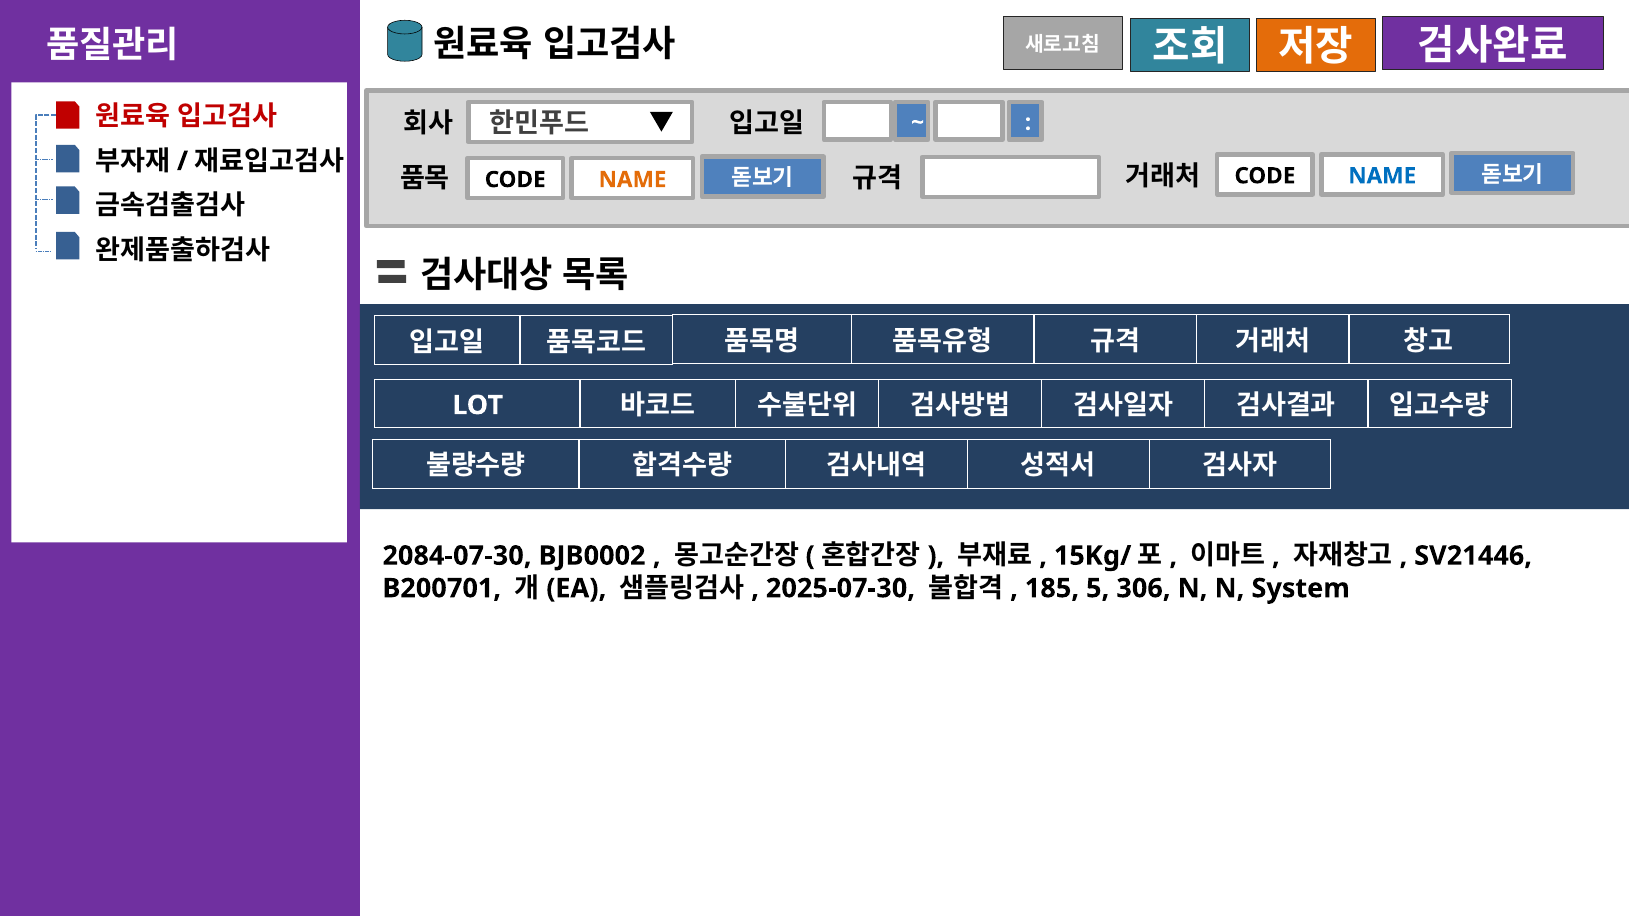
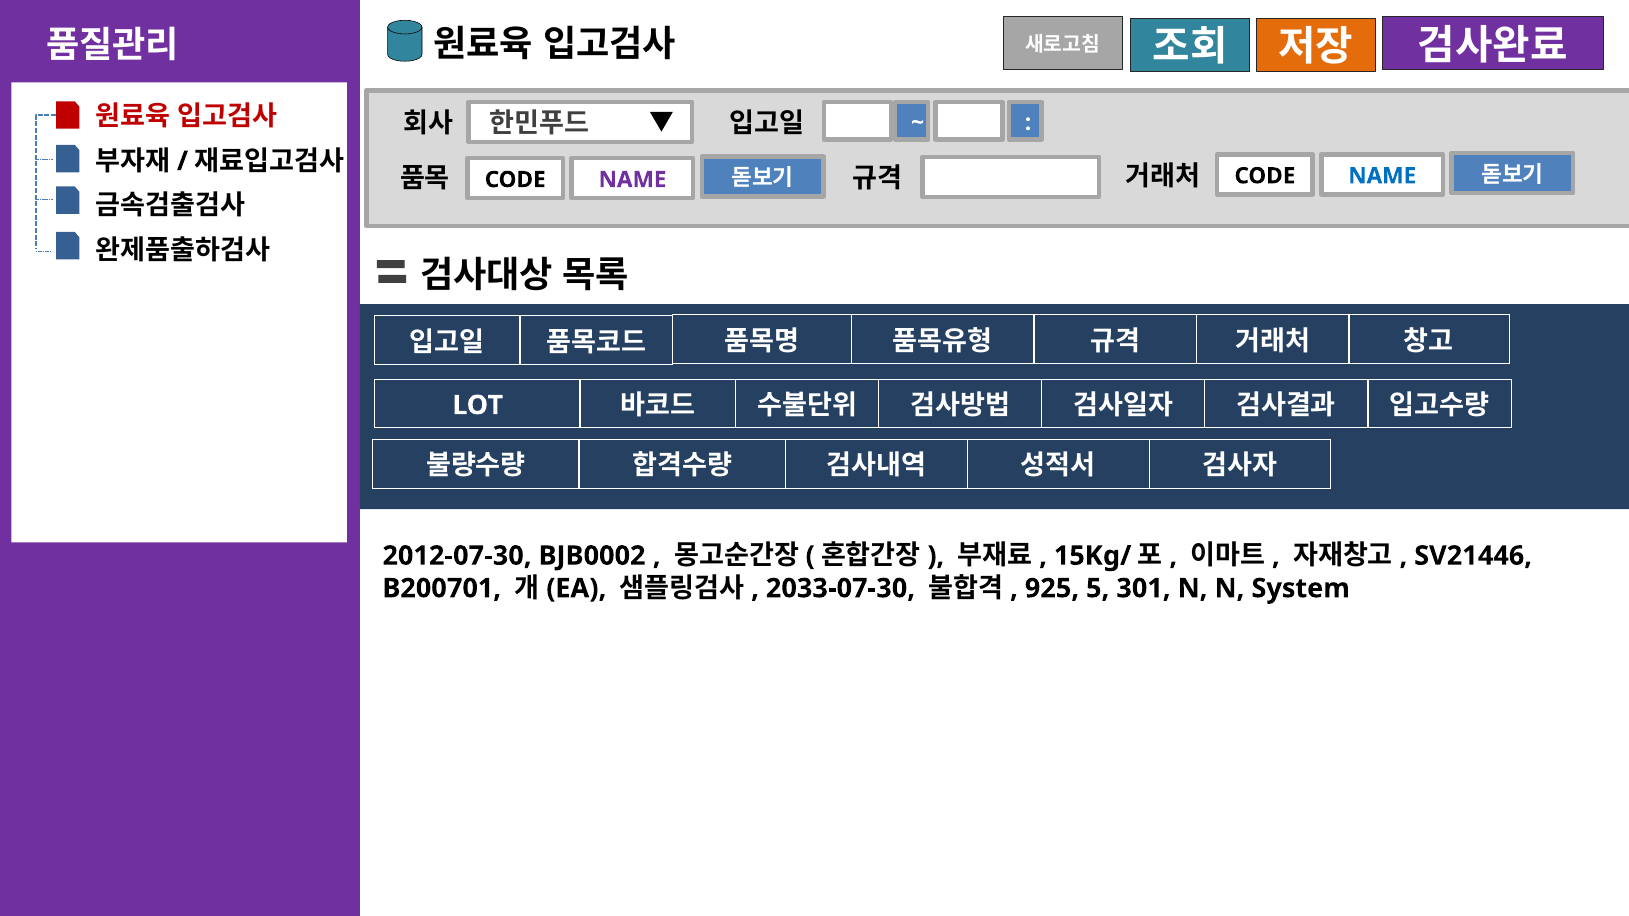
NAME at (632, 180) colour: orange -> purple
2084-07-30: 2084-07-30 -> 2012-07-30
2025-07-30: 2025-07-30 -> 2033-07-30
185: 185 -> 925
306: 306 -> 301
